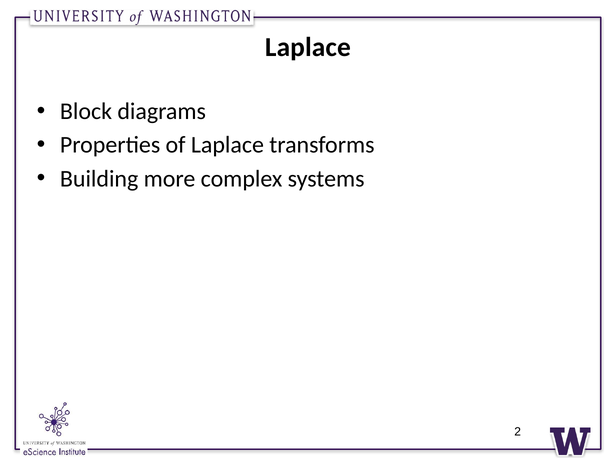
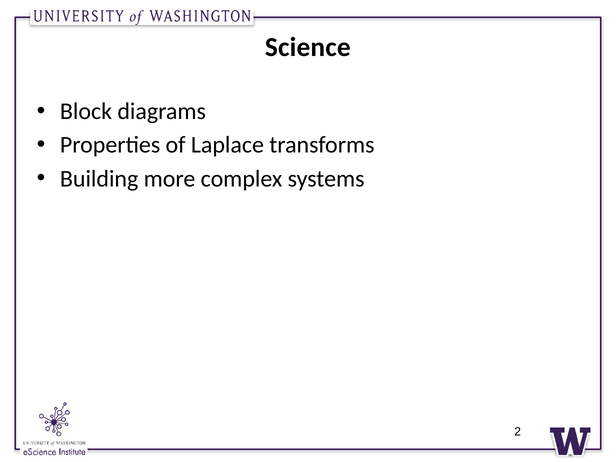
Laplace at (308, 47): Laplace -> Science
